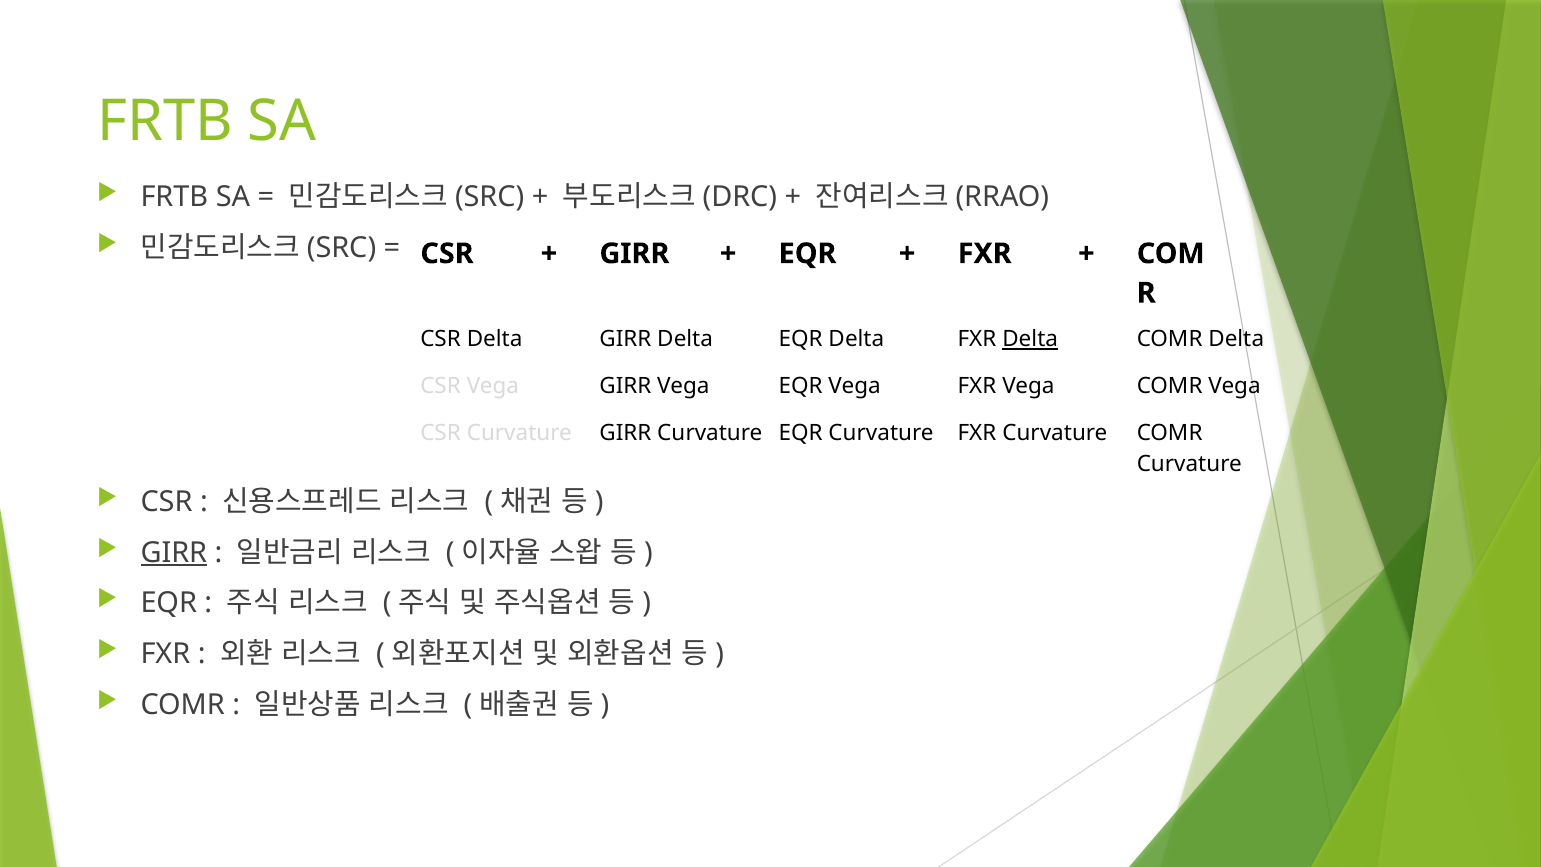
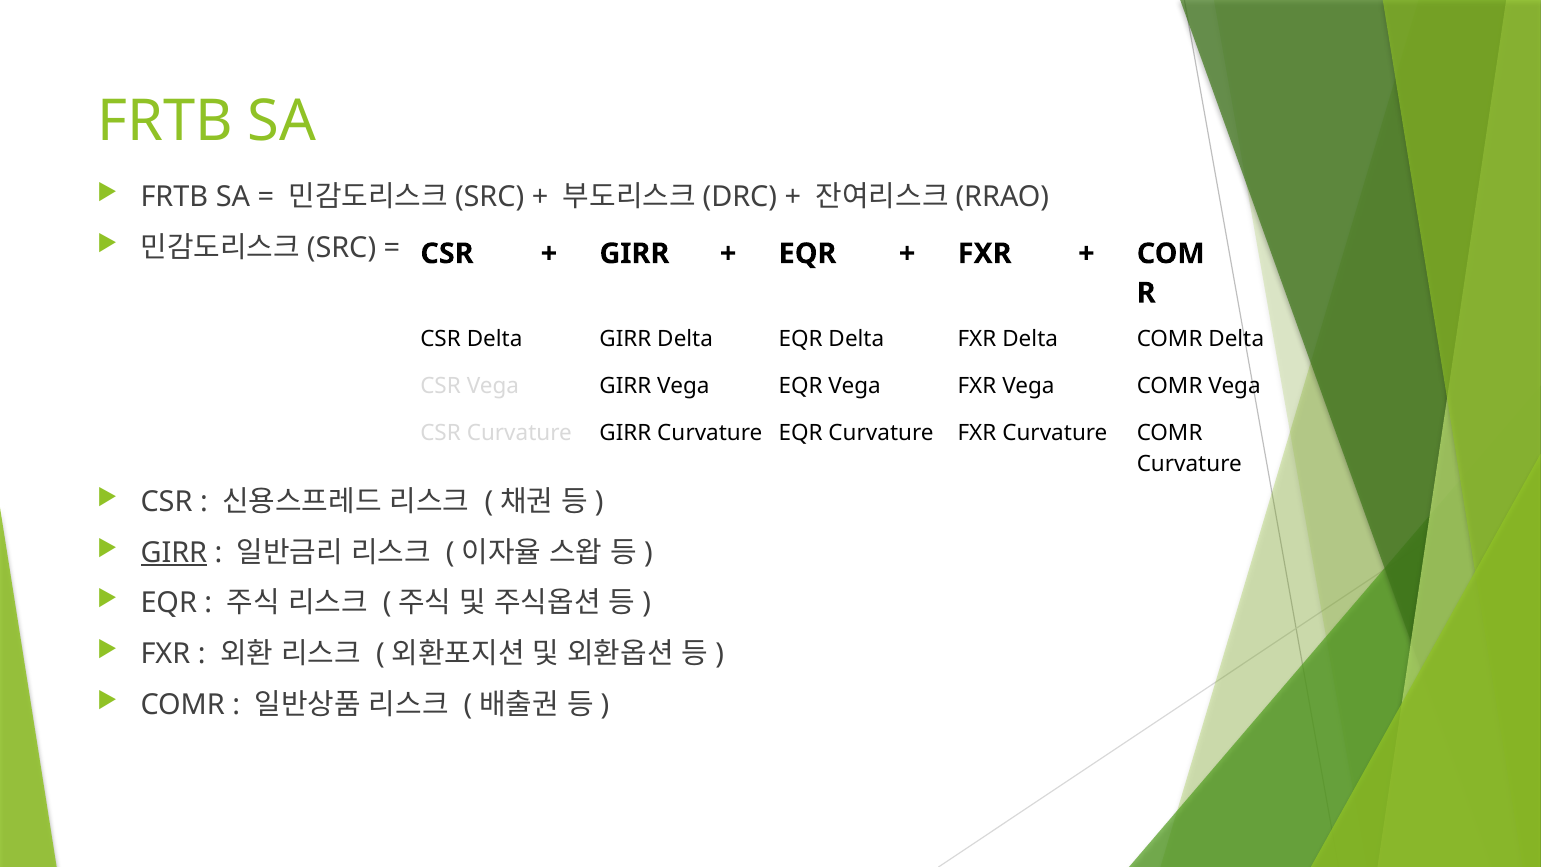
Delta at (1030, 339) underline: present -> none
